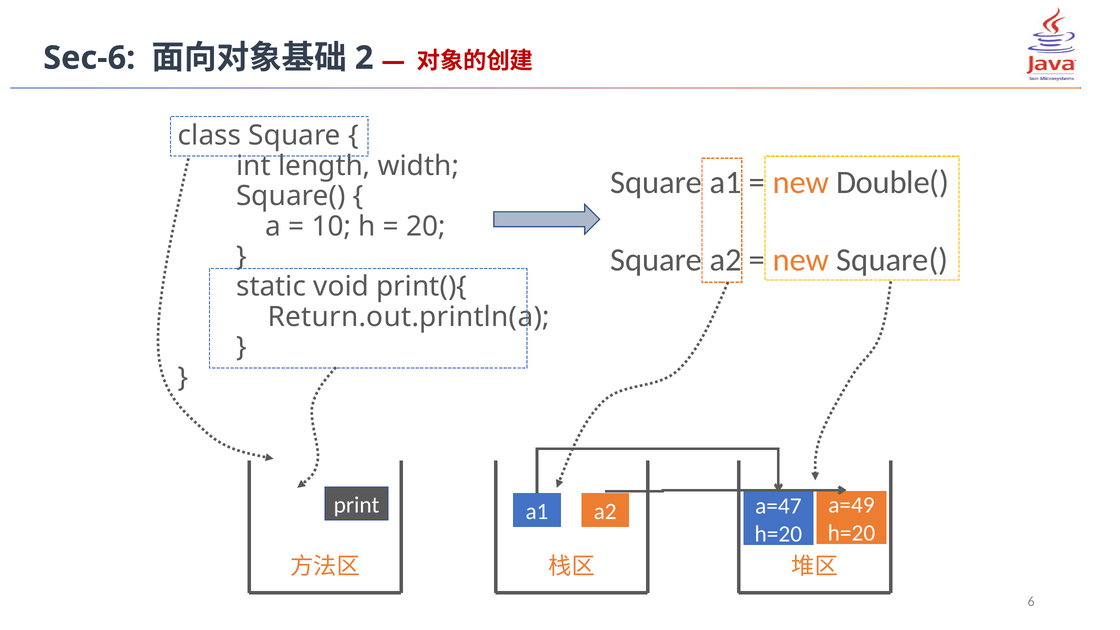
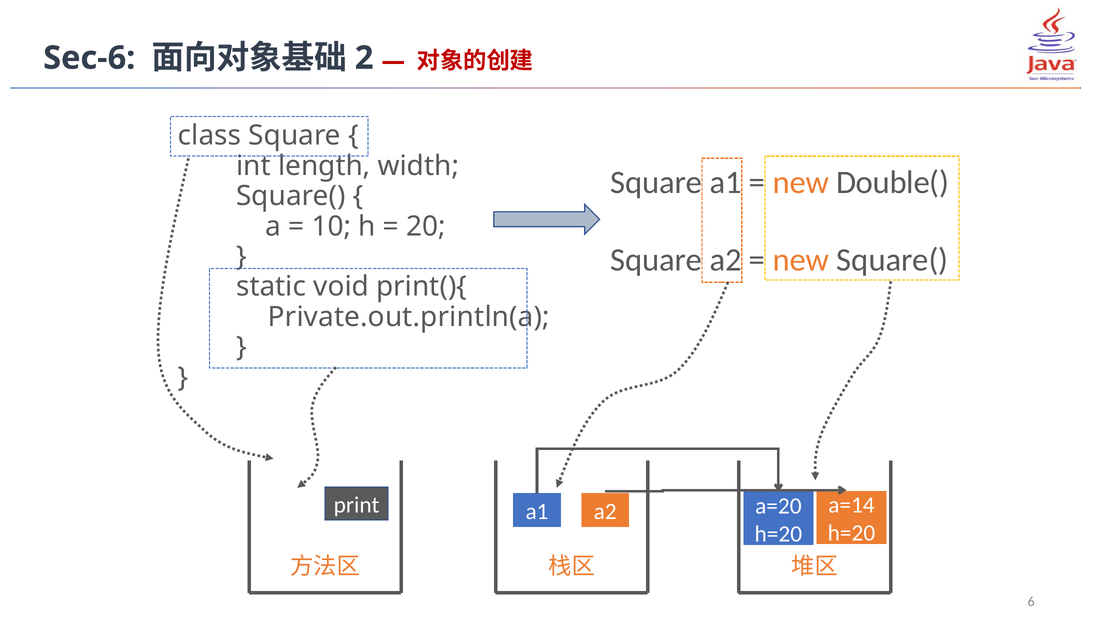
Return.out.println(a: Return.out.println(a -> Private.out.println(a
a=47: a=47 -> a=20
a=49: a=49 -> a=14
